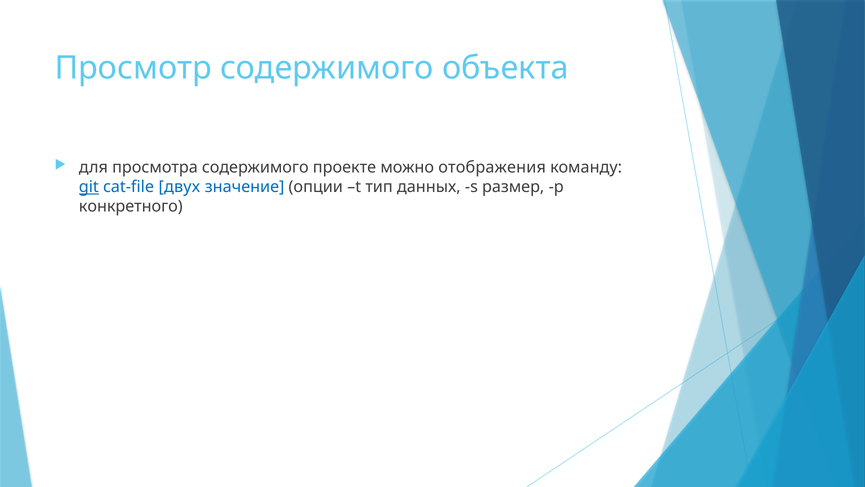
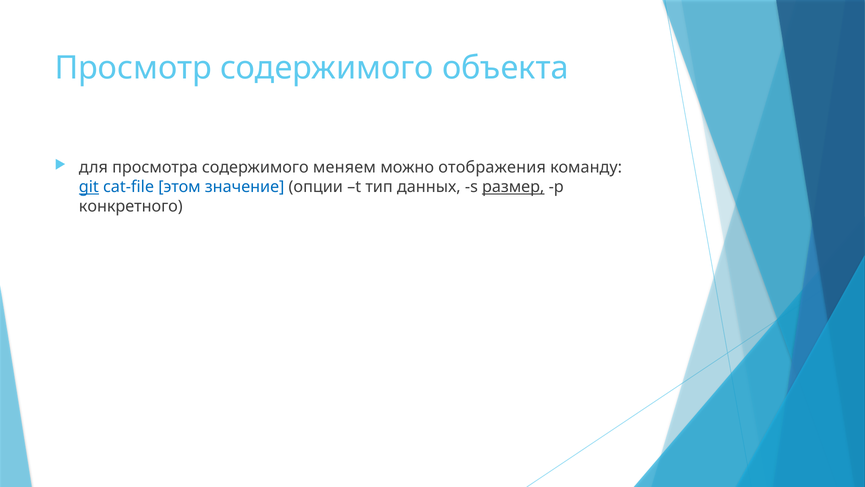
проекте: проекте -> меняем
двух: двух -> этом
размер underline: none -> present
